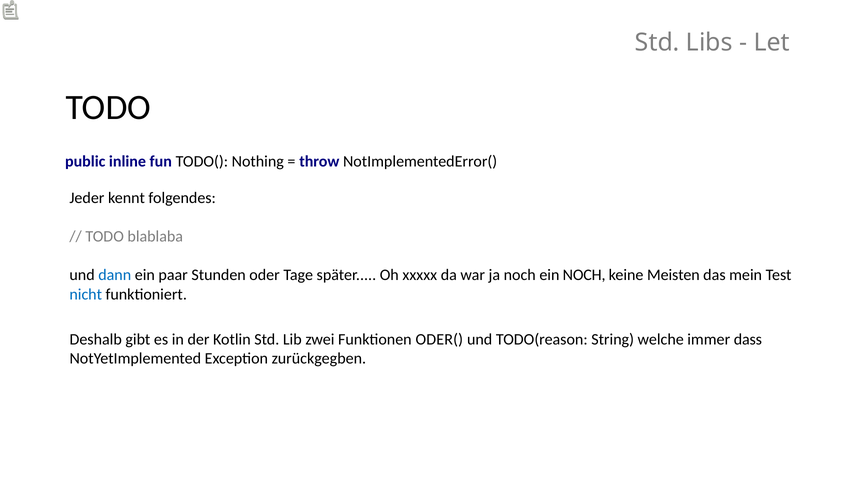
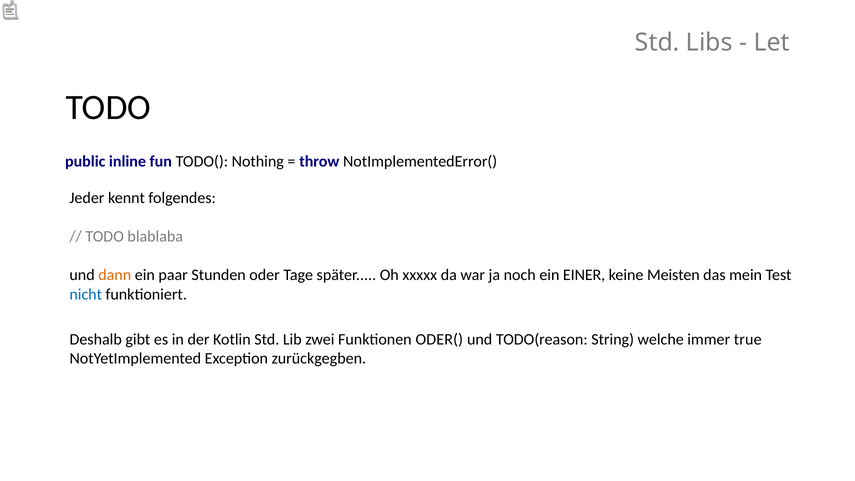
dann colour: blue -> orange
ein NOCH: NOCH -> EINER
dass: dass -> true
